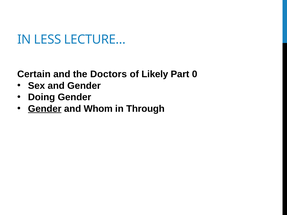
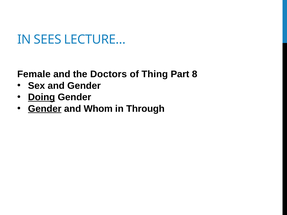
LESS: LESS -> SEES
Certain: Certain -> Female
Likely: Likely -> Thing
0: 0 -> 8
Doing underline: none -> present
